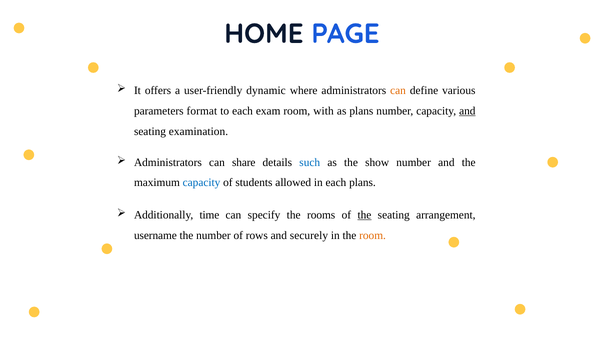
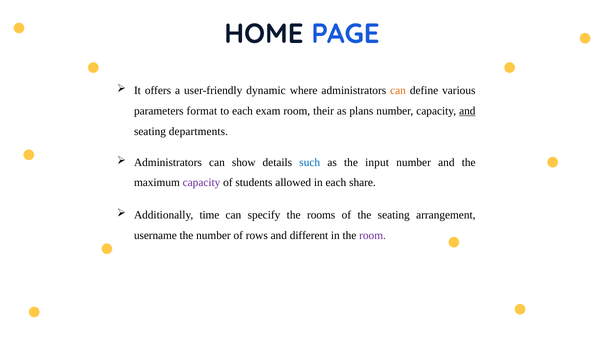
with: with -> their
examination: examination -> departments
share: share -> show
show: show -> input
capacity at (202, 183) colour: blue -> purple
each plans: plans -> share
the at (364, 215) underline: present -> none
securely: securely -> different
room at (373, 235) colour: orange -> purple
